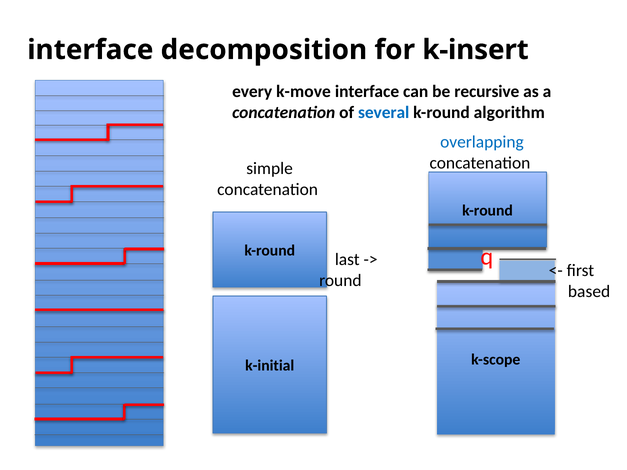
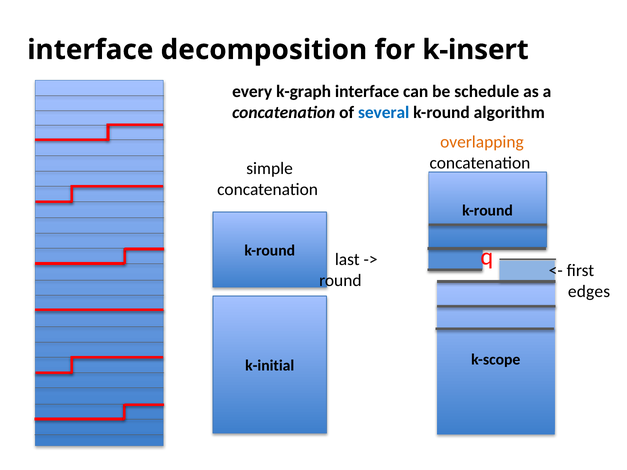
k-move: k-move -> k-graph
recursive: recursive -> schedule
overlapping colour: blue -> orange
based: based -> edges
